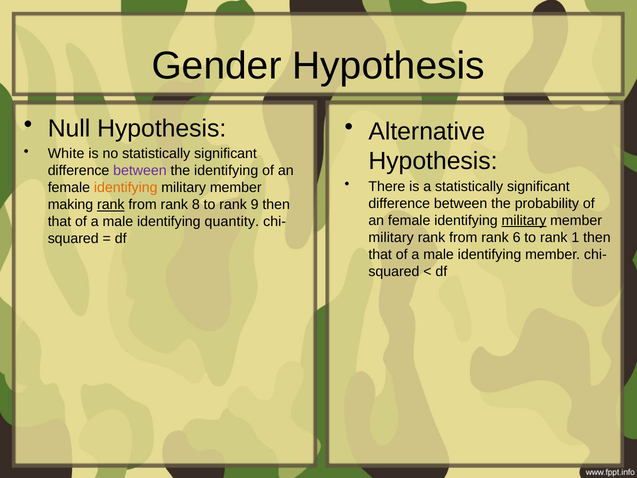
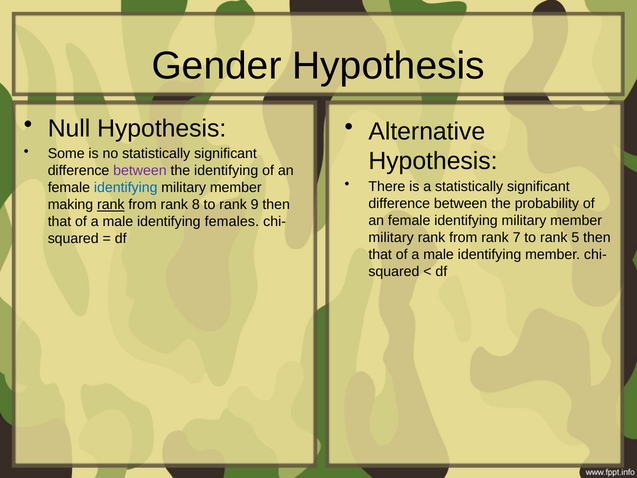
White: White -> Some
identifying at (126, 188) colour: orange -> blue
military at (524, 220) underline: present -> none
quantity: quantity -> females
6: 6 -> 7
1: 1 -> 5
